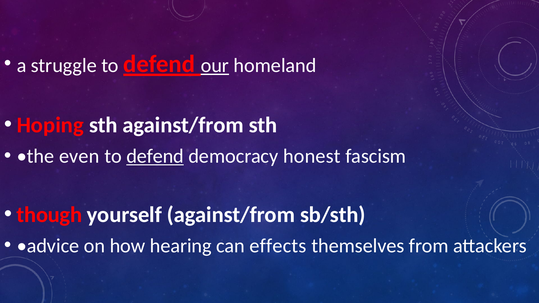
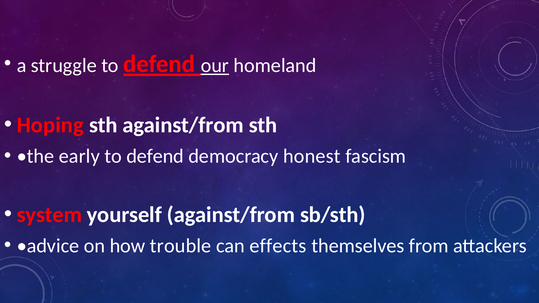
even: even -> early
defend at (155, 156) underline: present -> none
though: though -> system
hearing: hearing -> trouble
